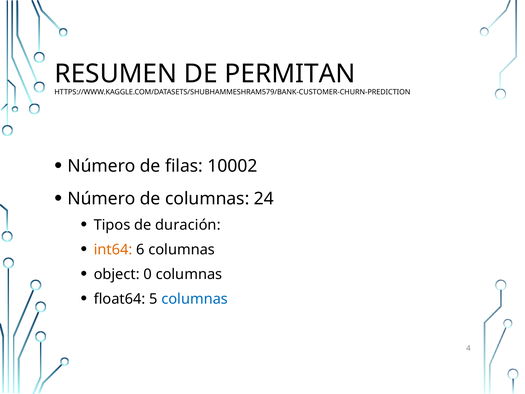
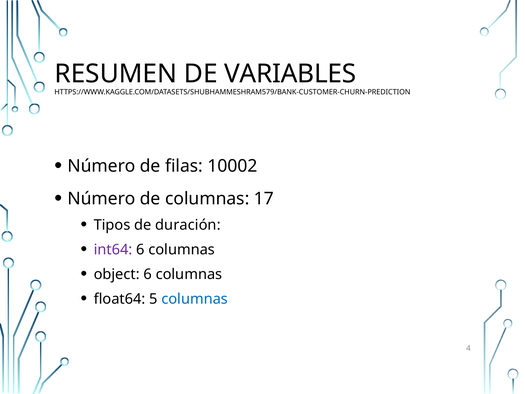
PERMITAN: PERMITAN -> VARIABLES
24: 24 -> 17
int64 colour: orange -> purple
object 0: 0 -> 6
